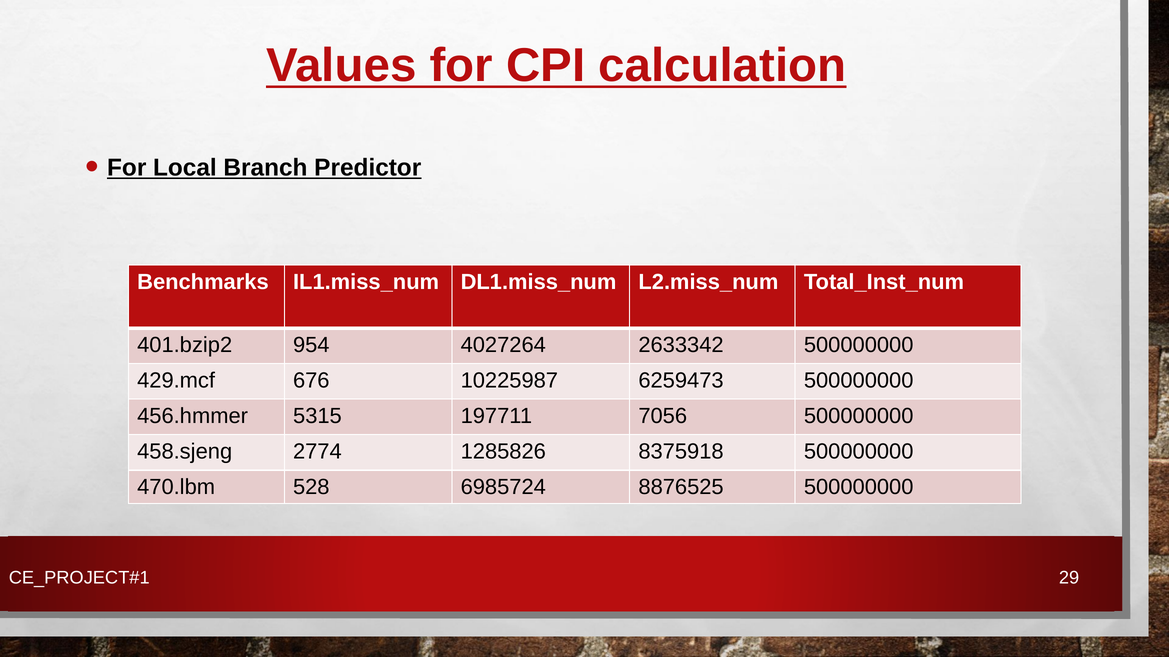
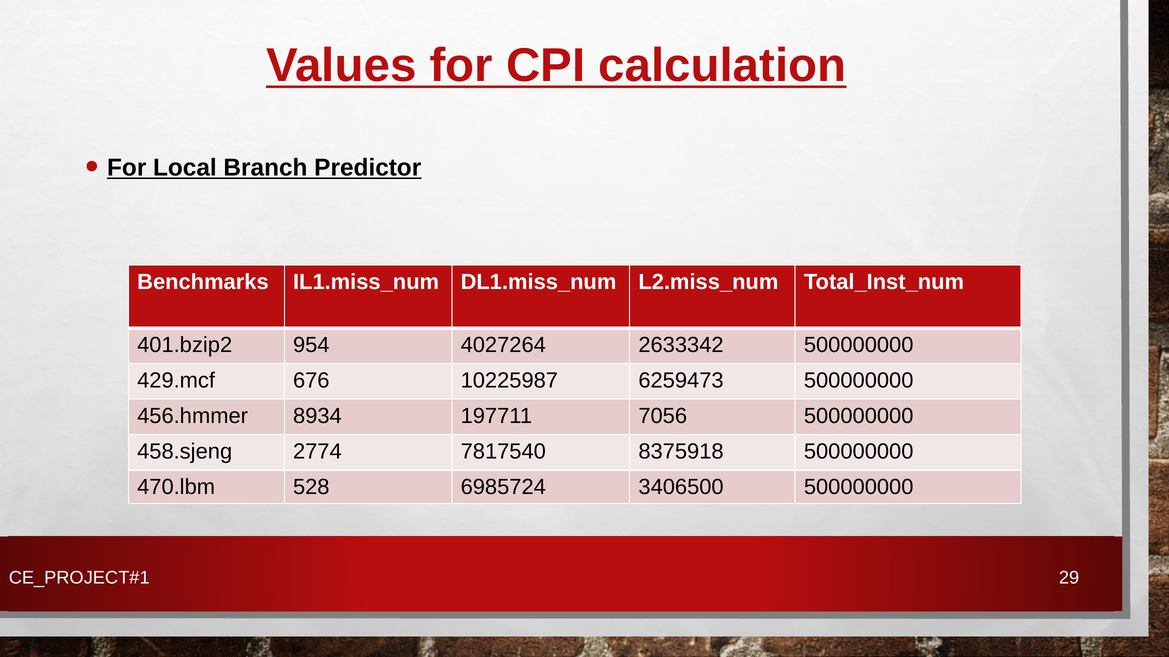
5315: 5315 -> 8934
1285826: 1285826 -> 7817540
8876525: 8876525 -> 3406500
